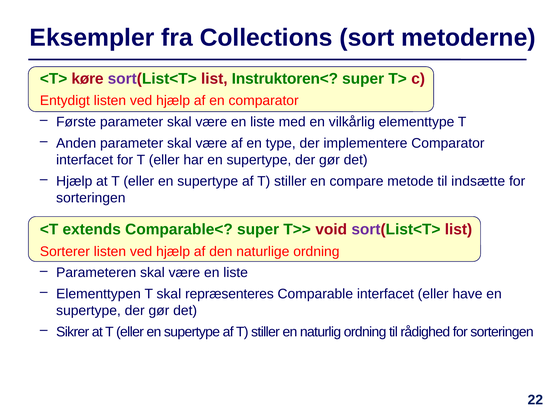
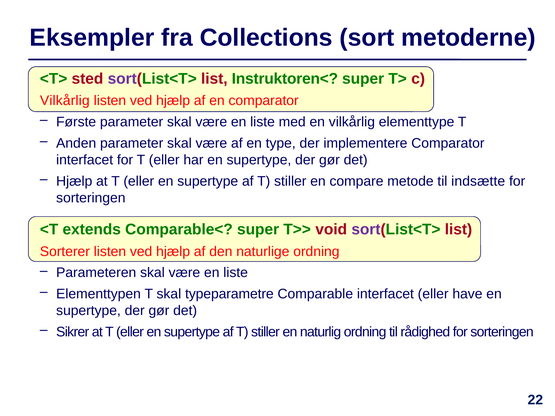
køre: køre -> sted
Entydigt at (65, 101): Entydigt -> Vilkårlig
repræsenteres: repræsenteres -> typeparametre
